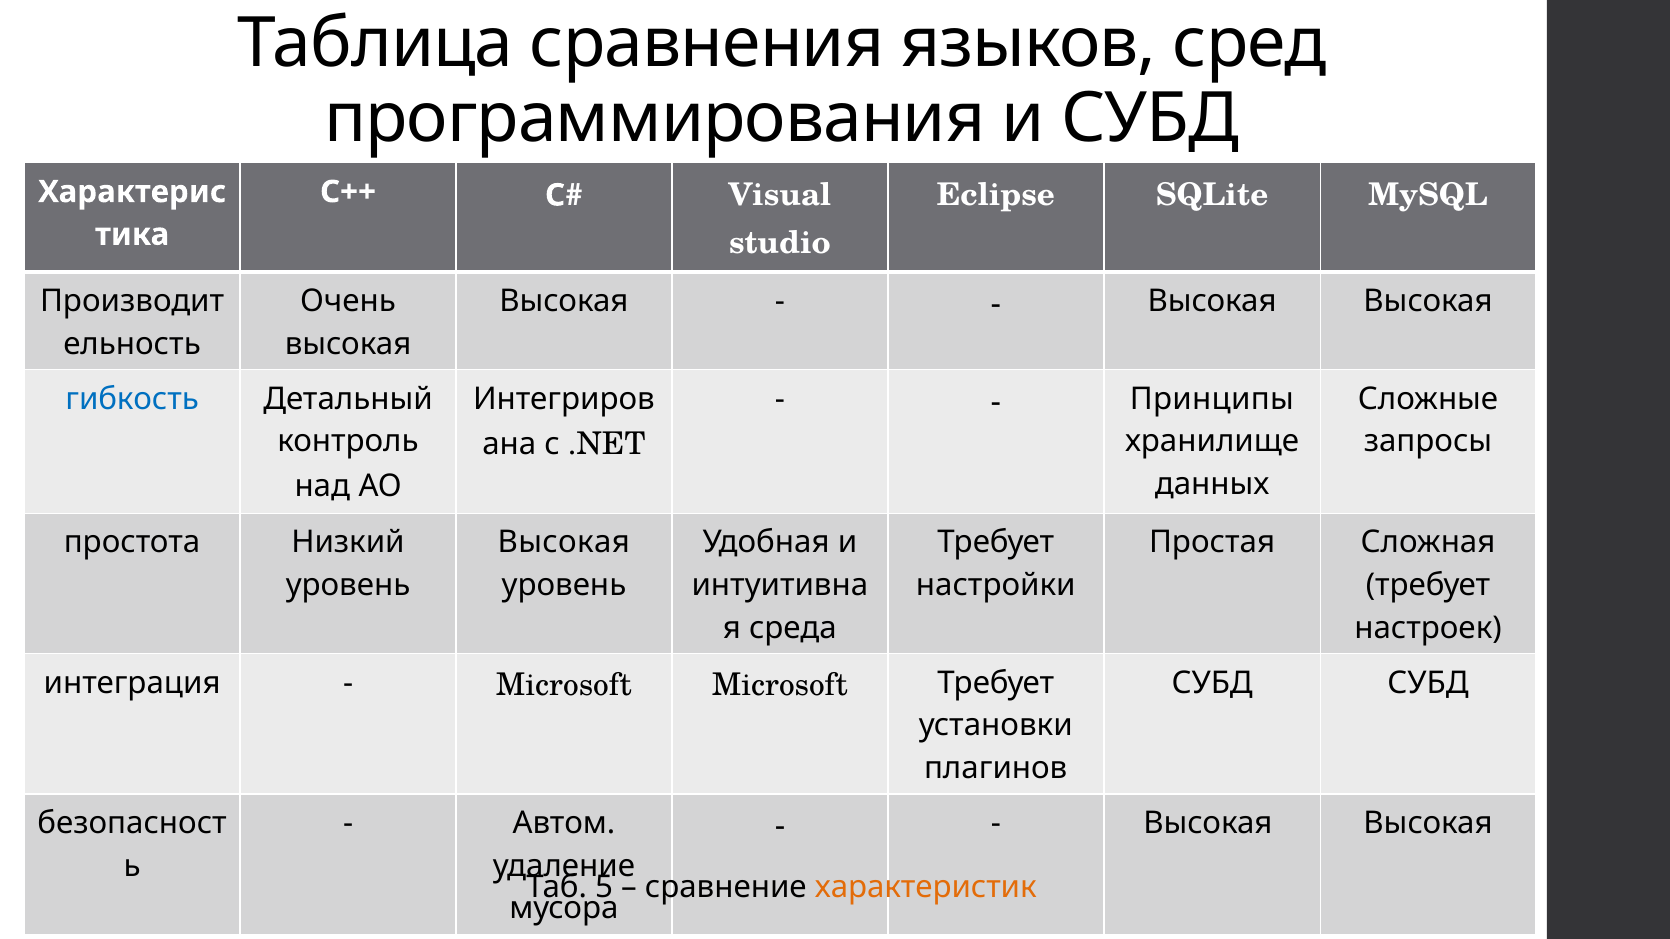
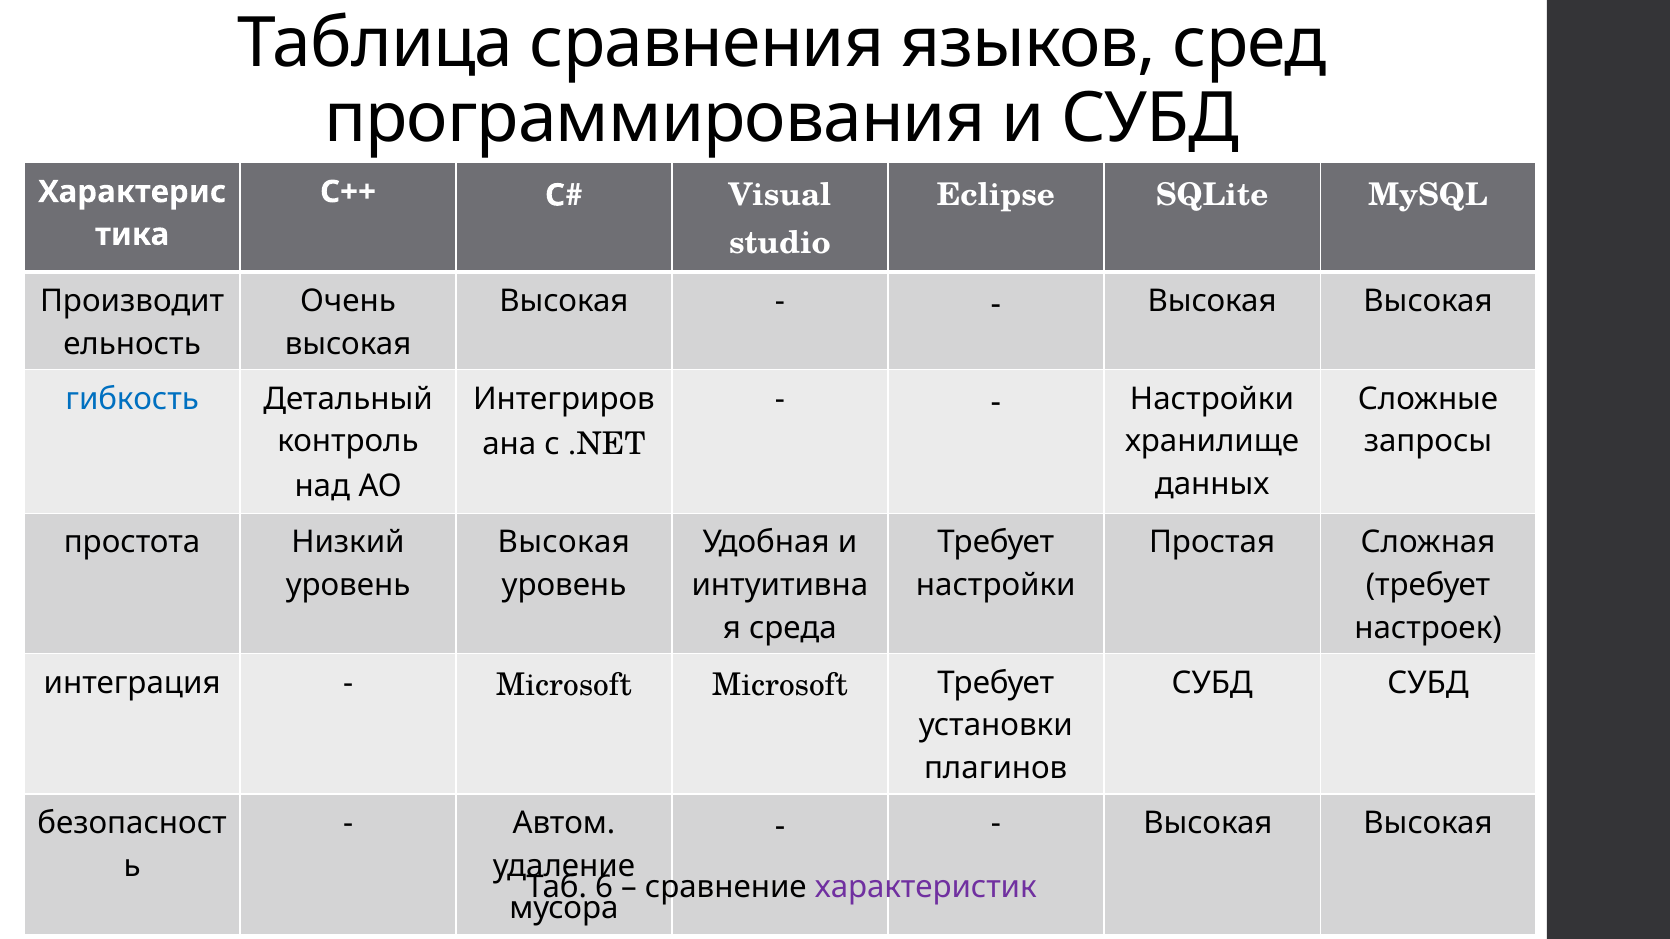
Принципы at (1212, 399): Принципы -> Настройки
5: 5 -> 6
характеристик colour: orange -> purple
